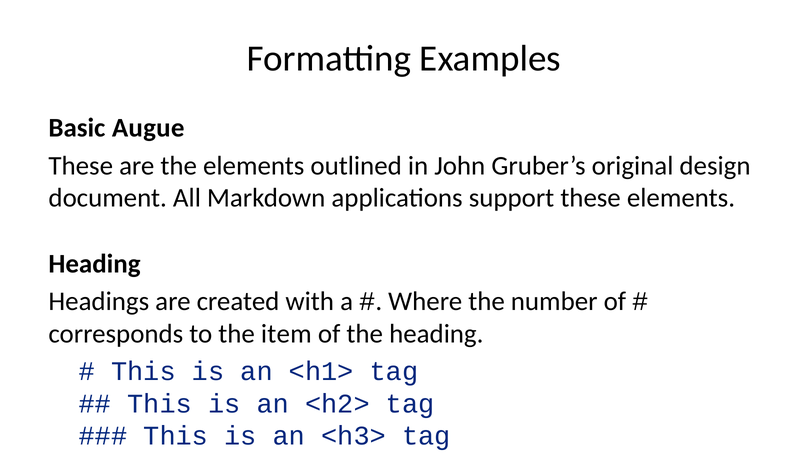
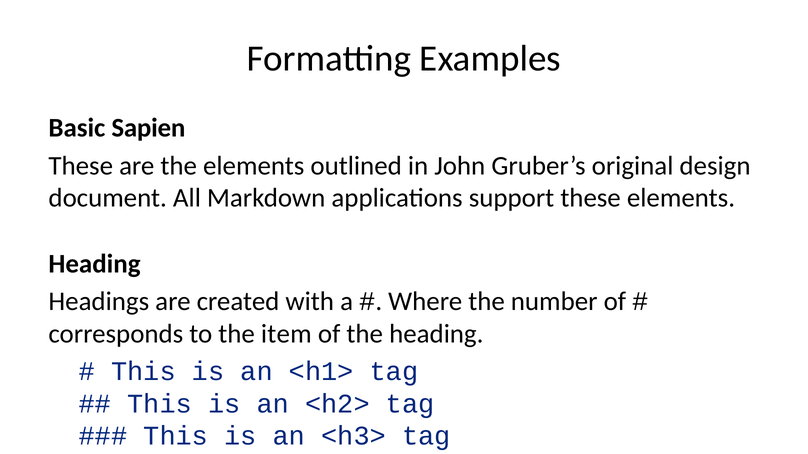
Augue: Augue -> Sapien
